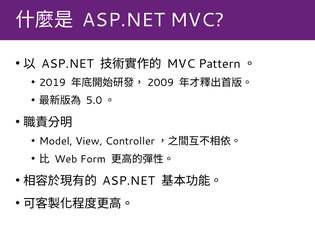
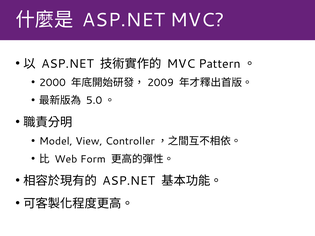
2019: 2019 -> 2000
